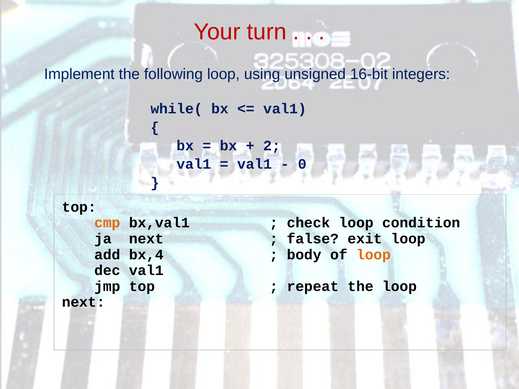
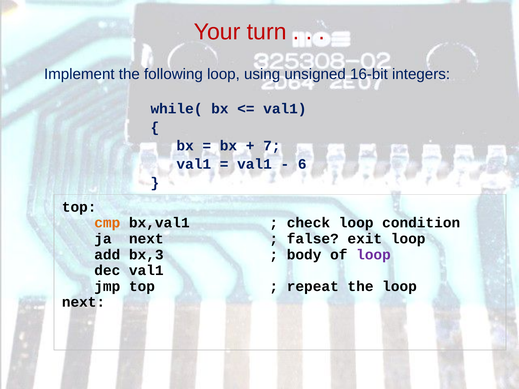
2: 2 -> 7
0: 0 -> 6
bx,4: bx,4 -> bx,3
loop at (373, 255) colour: orange -> purple
